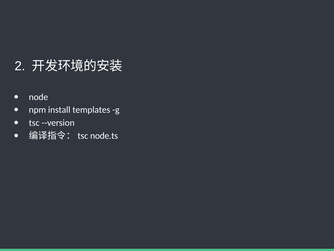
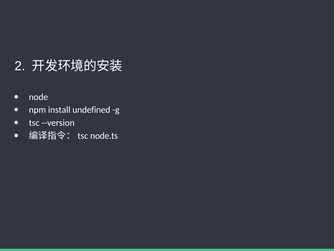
templates: templates -> undefined
